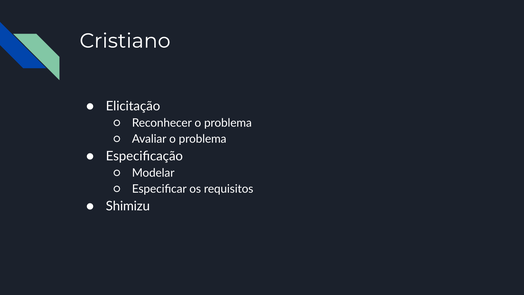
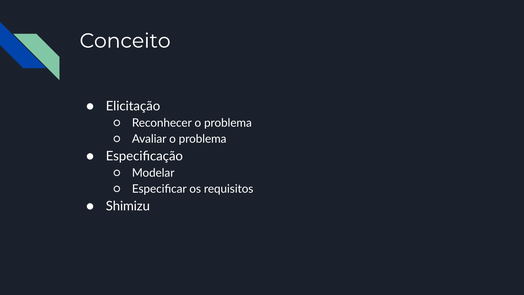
Cristiano: Cristiano -> Conceito
